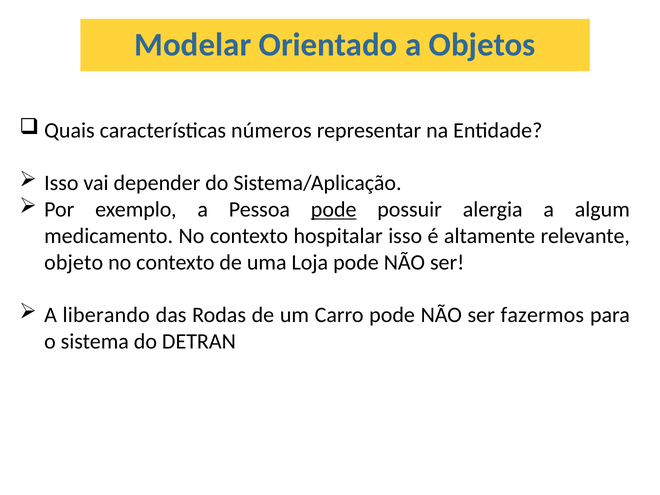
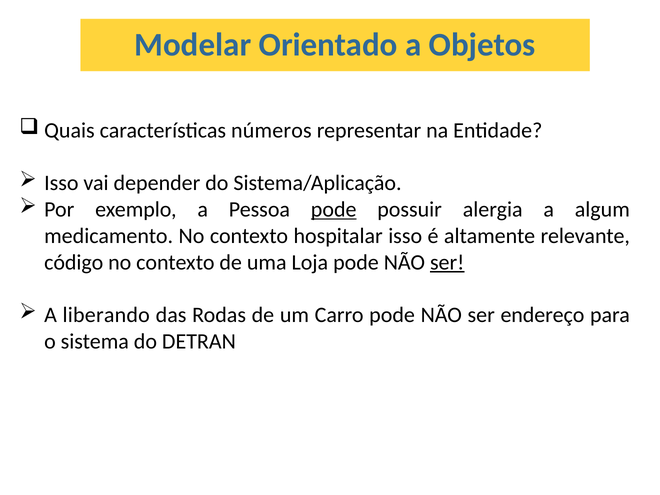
objeto: objeto -> código
ser at (447, 262) underline: none -> present
fazermos: fazermos -> endereço
